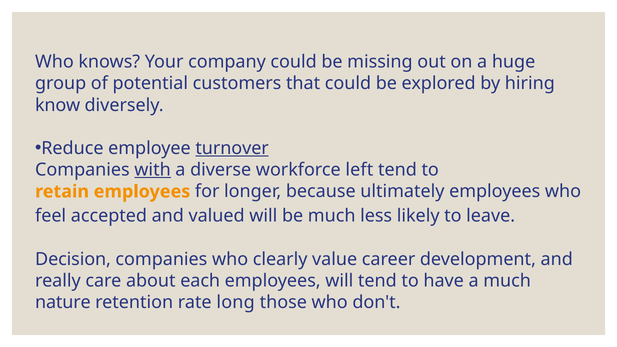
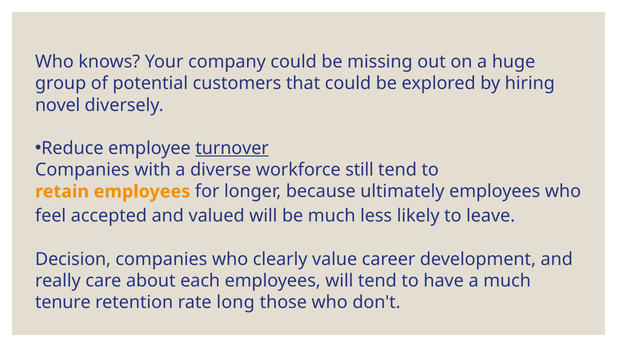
know: know -> novel
with underline: present -> none
left: left -> still
nature: nature -> tenure
